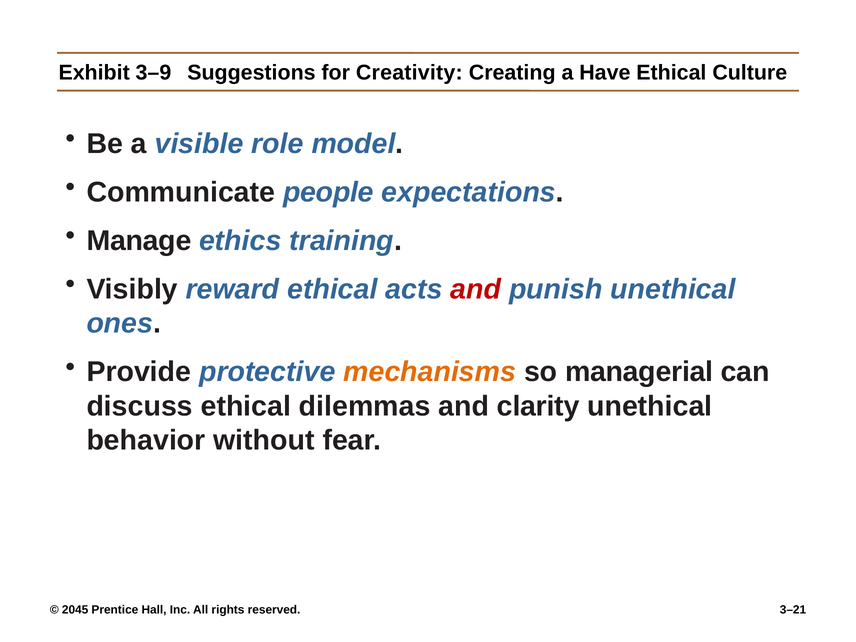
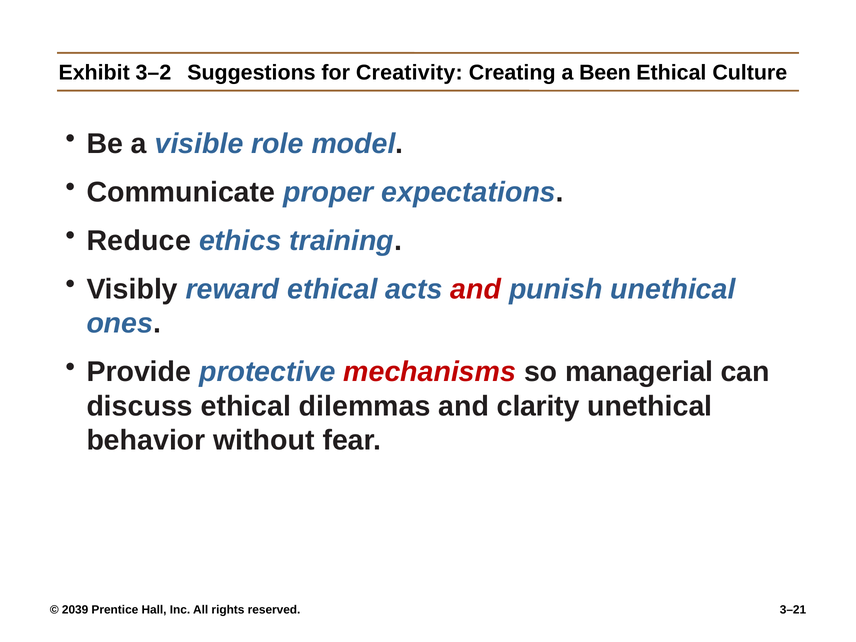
3–9: 3–9 -> 3–2
Have: Have -> Been
people: people -> proper
Manage: Manage -> Reduce
mechanisms colour: orange -> red
2045: 2045 -> 2039
